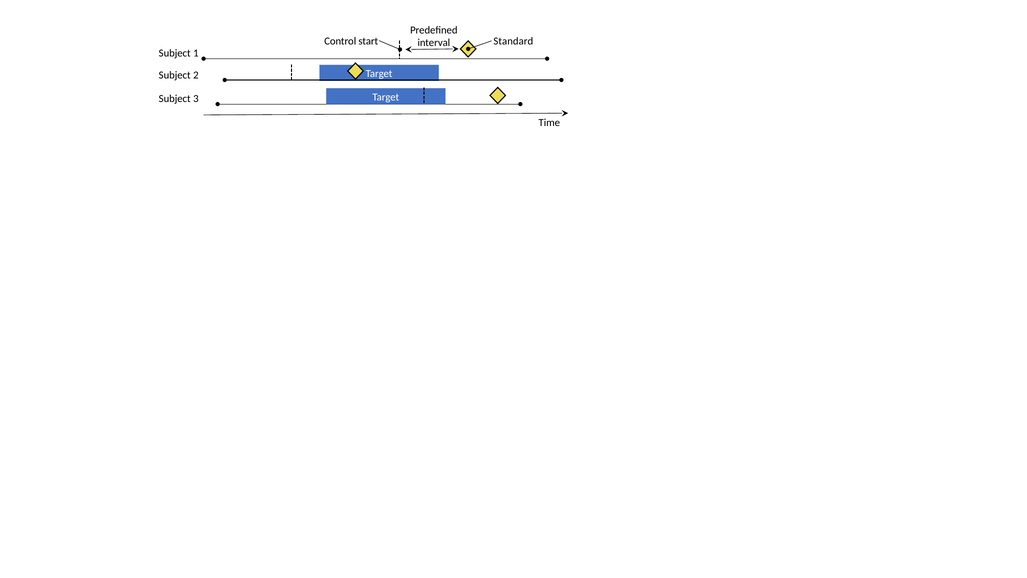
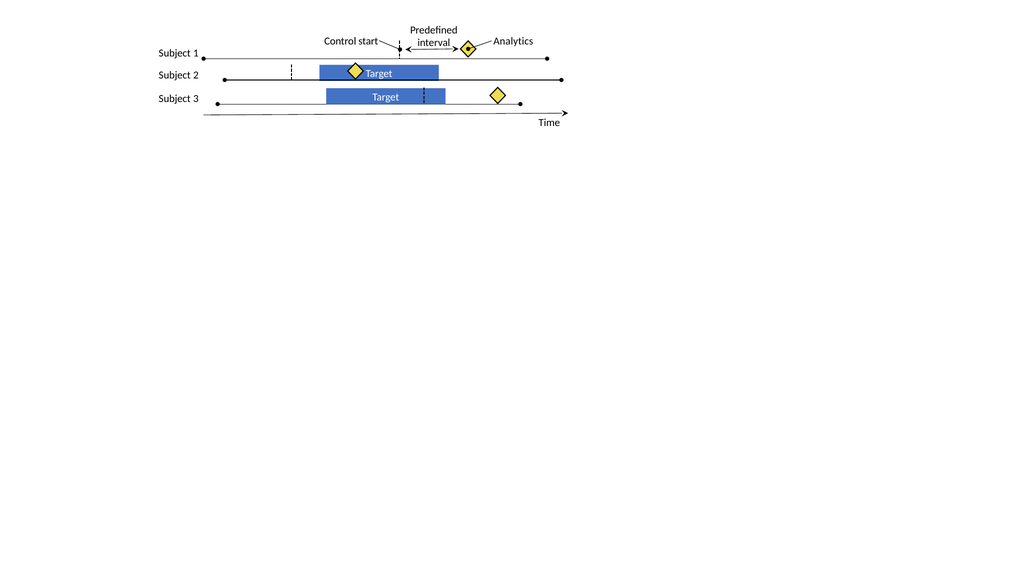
Standard: Standard -> Analytics
